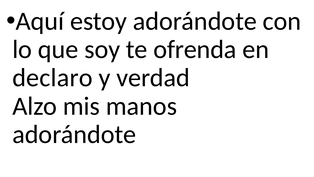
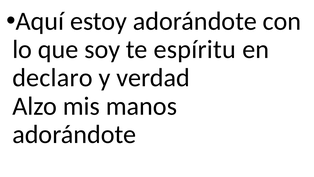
ofrenda: ofrenda -> espíritu
